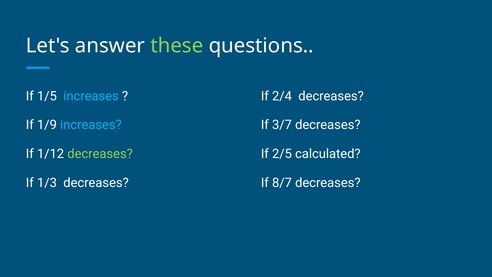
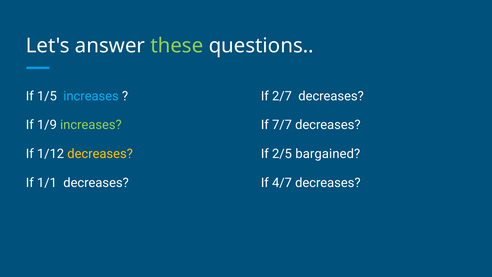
2/4: 2/4 -> 2/7
increases at (91, 125) colour: light blue -> light green
3/7: 3/7 -> 7/7
decreases at (100, 154) colour: light green -> yellow
calculated: calculated -> bargained
1/3: 1/3 -> 1/1
8/7: 8/7 -> 4/7
